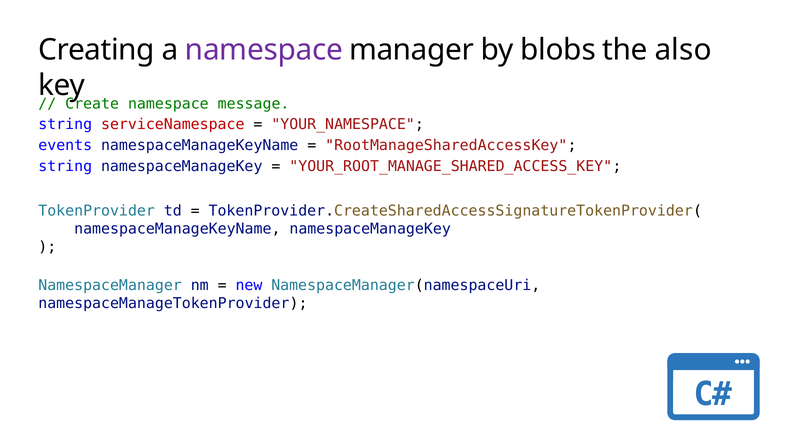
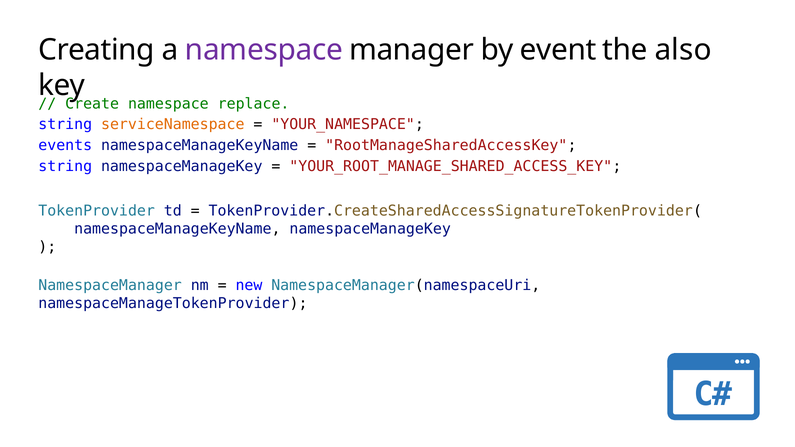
blobs: blobs -> event
message: message -> replace
serviceNamespace at (173, 125) colour: red -> orange
